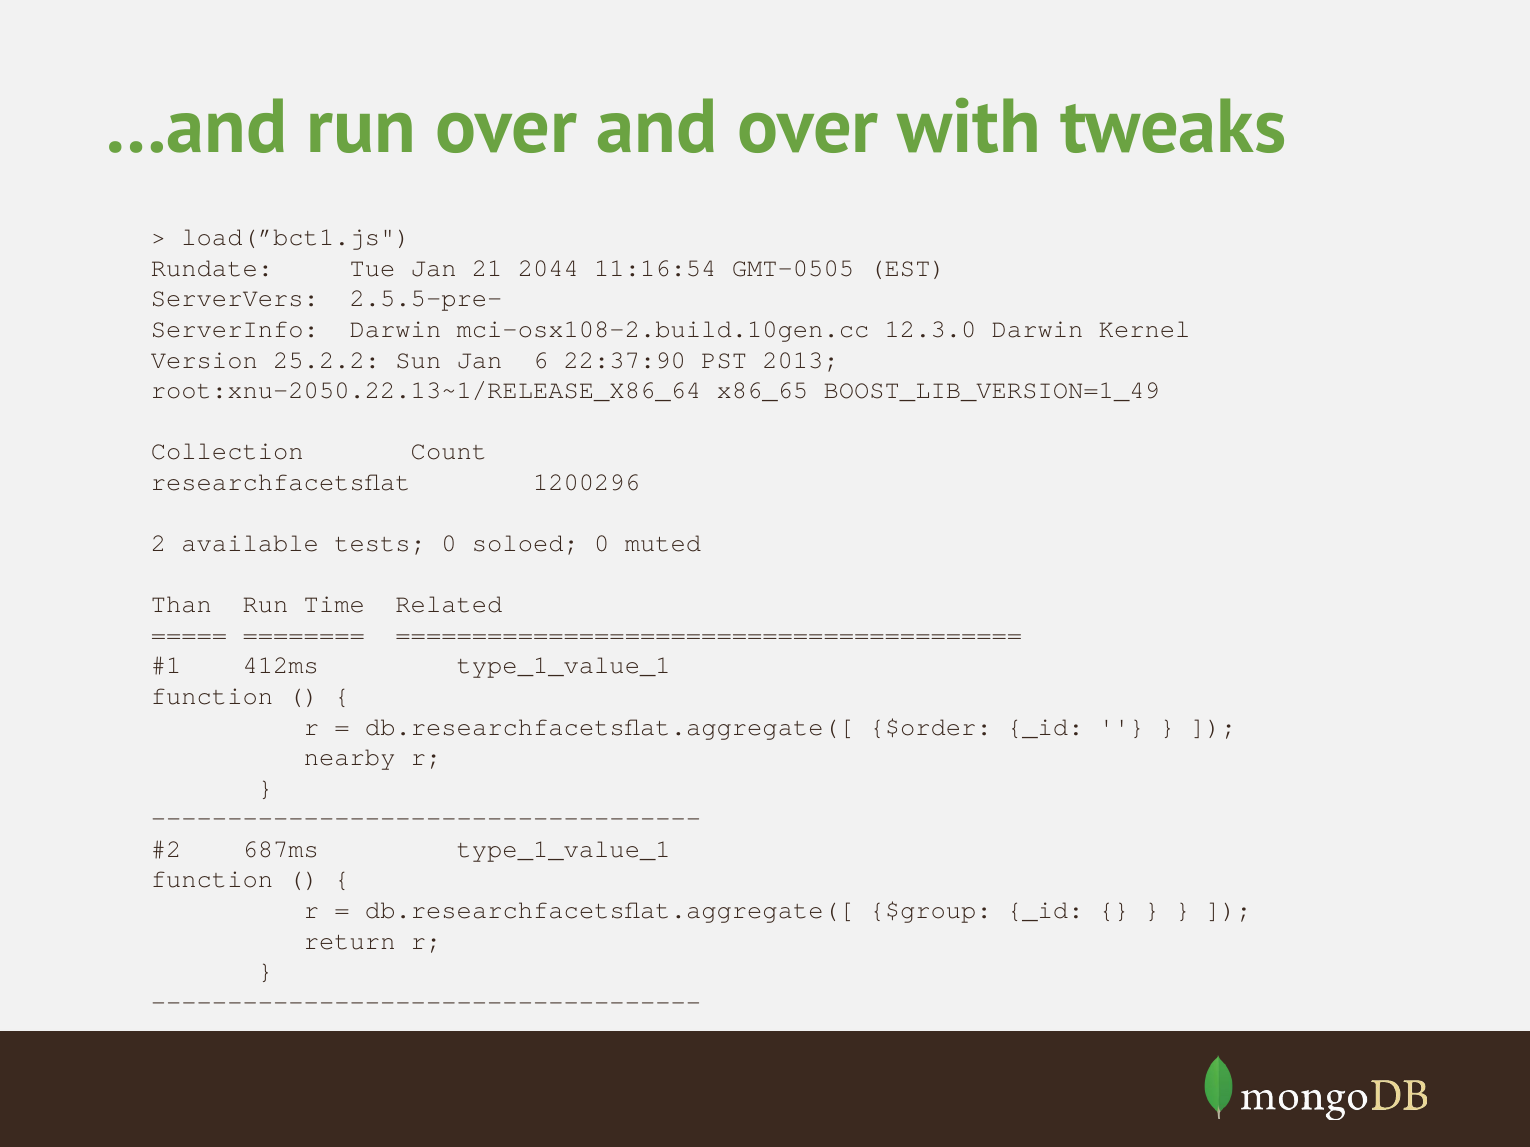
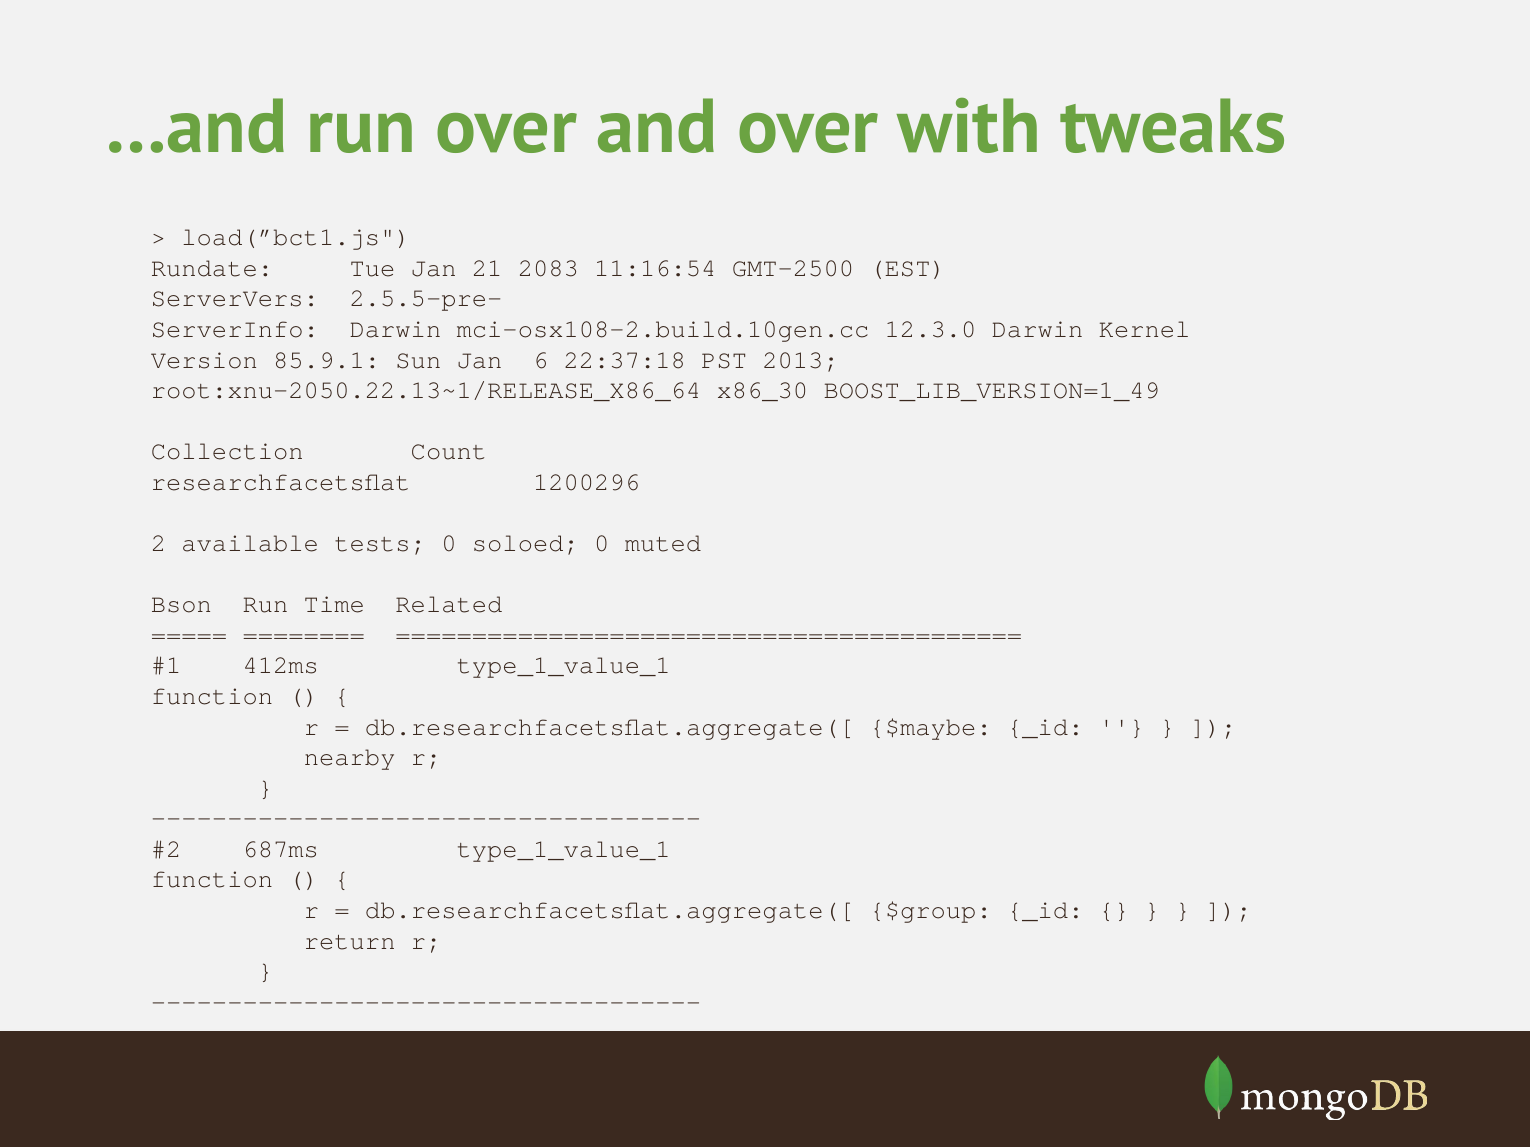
2044: 2044 -> 2083
GMT-0505: GMT-0505 -> GMT-2500
25.2.2: 25.2.2 -> 85.9.1
22:37:90: 22:37:90 -> 22:37:18
x86_65: x86_65 -> x86_30
Than: Than -> Bson
$order: $order -> $maybe
